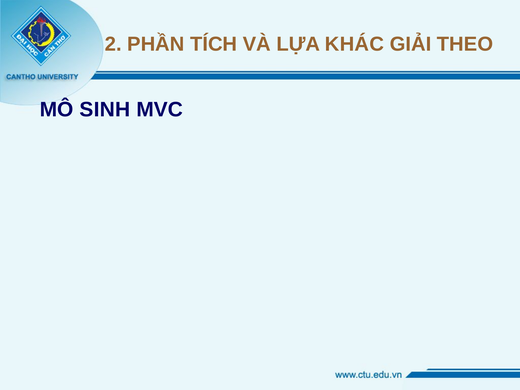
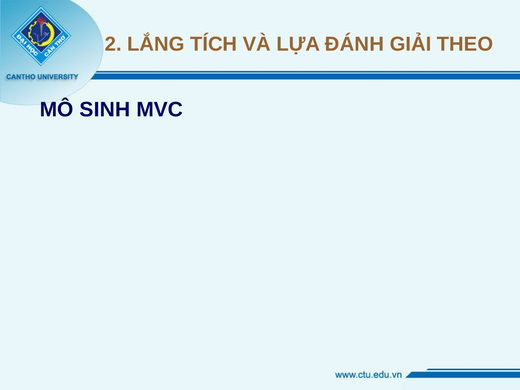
PHẦN: PHẦN -> LẮNG
KHÁC: KHÁC -> ĐÁNH
